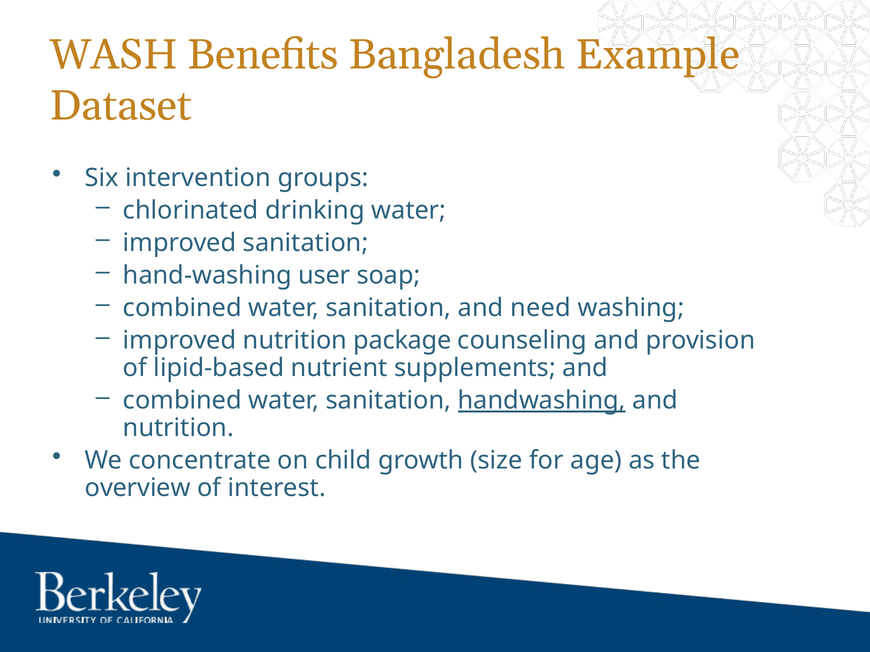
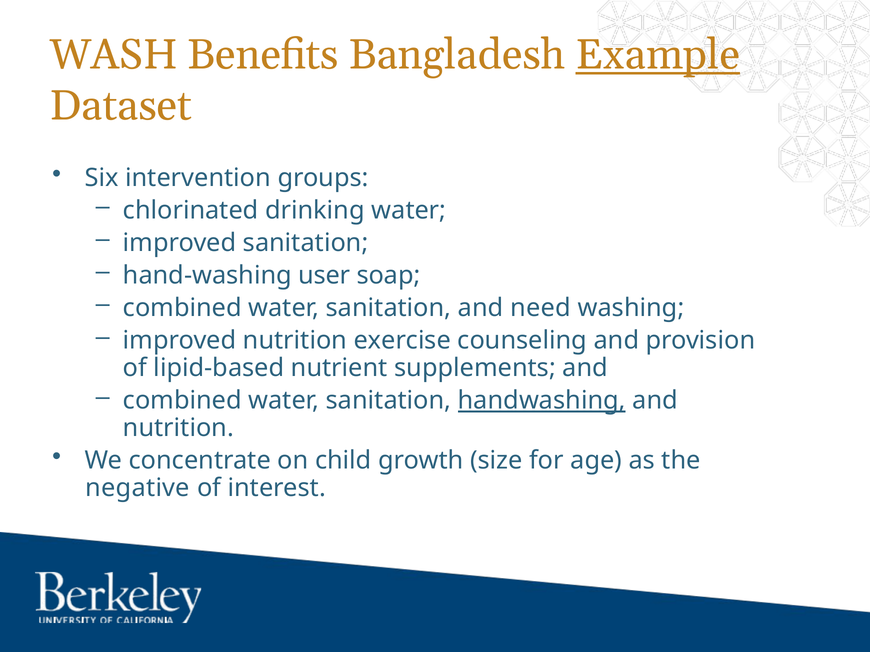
Example underline: none -> present
package: package -> exercise
overview: overview -> negative
